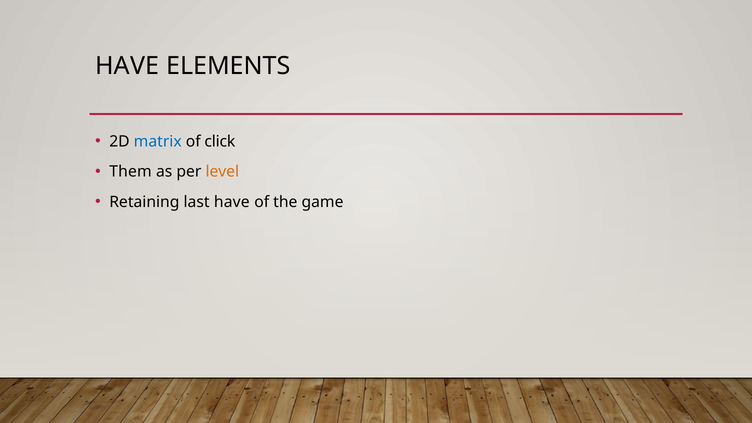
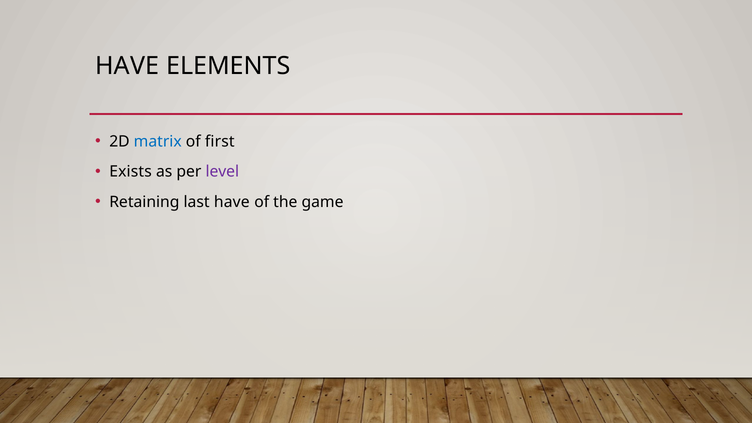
click: click -> first
Them: Them -> Exists
level colour: orange -> purple
